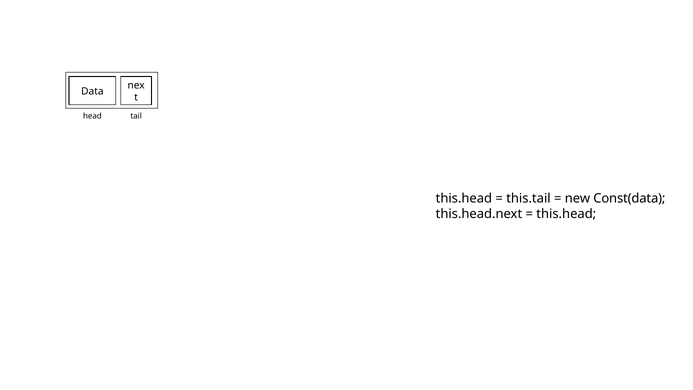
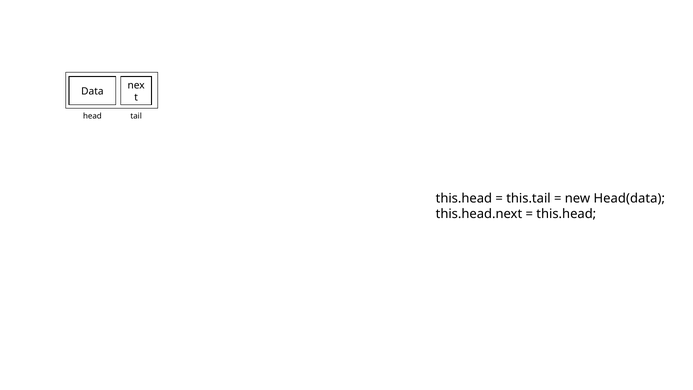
Const(data: Const(data -> Head(data
